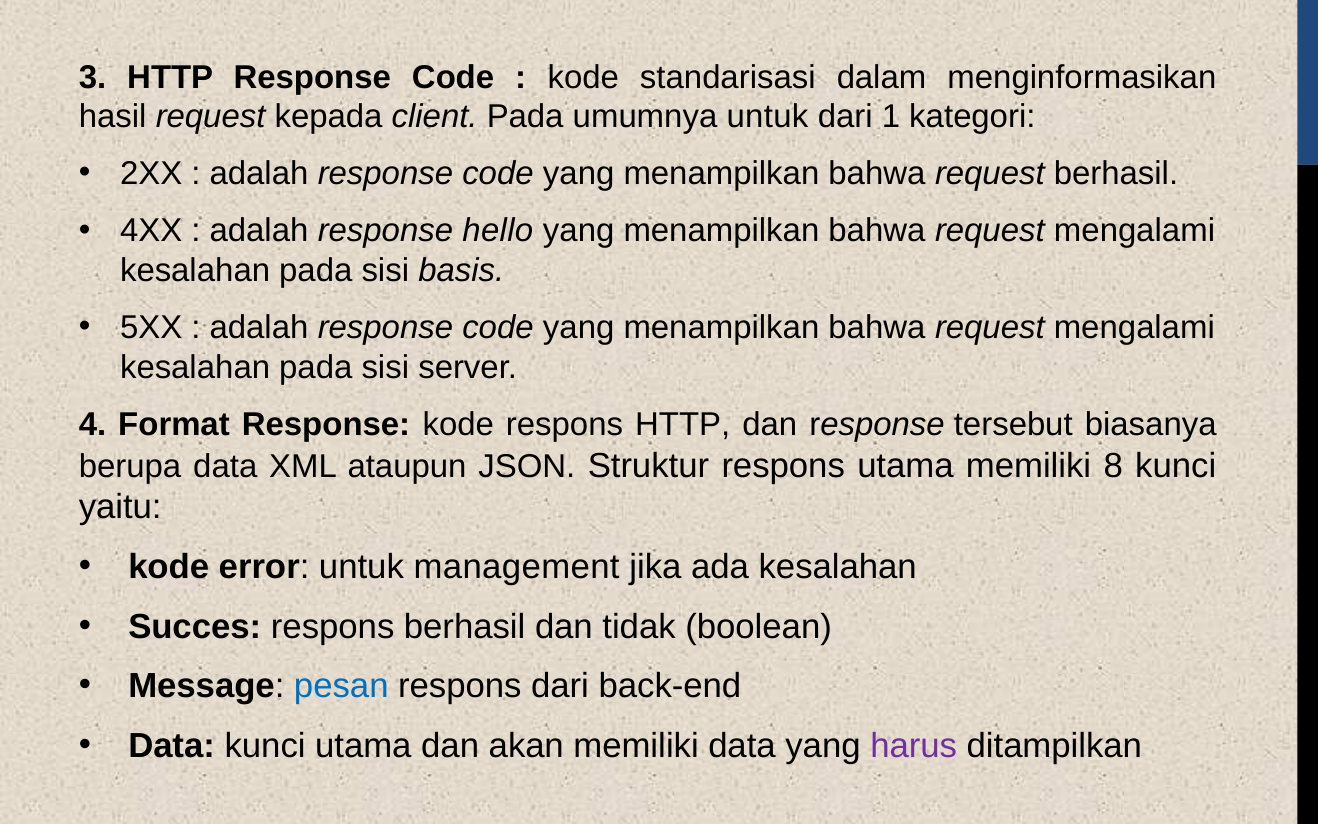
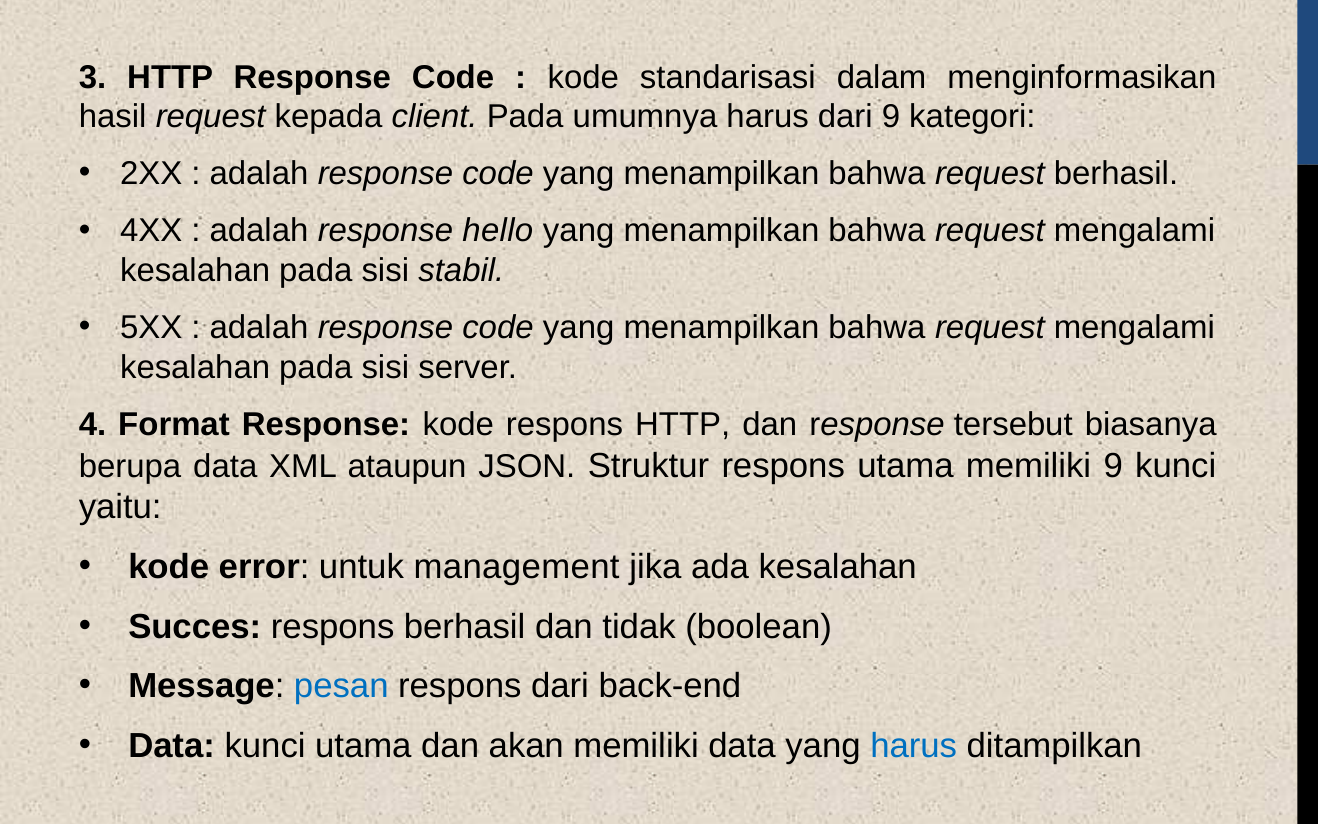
umumnya untuk: untuk -> harus
dari 1: 1 -> 9
basis: basis -> stabil
memiliki 8: 8 -> 9
harus at (914, 746) colour: purple -> blue
